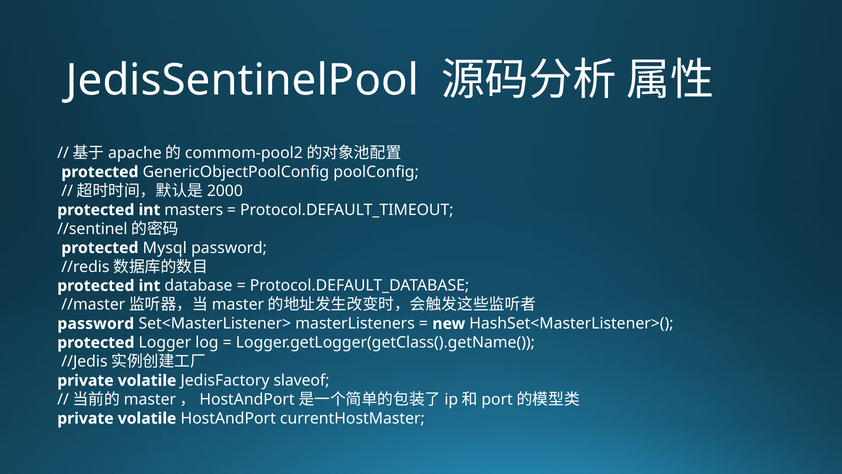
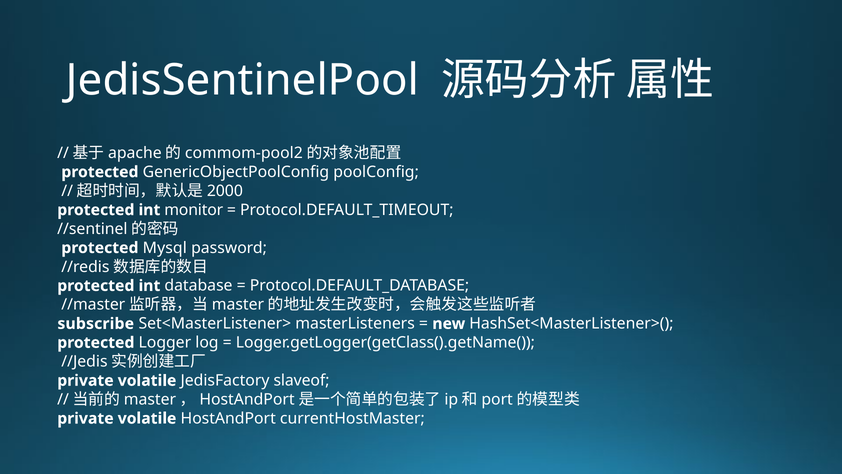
masters: masters -> monitor
password at (96, 323): password -> subscribe
